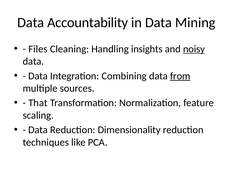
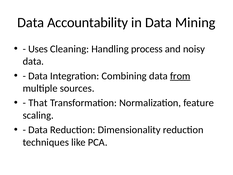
Files: Files -> Uses
insights: insights -> process
noisy underline: present -> none
